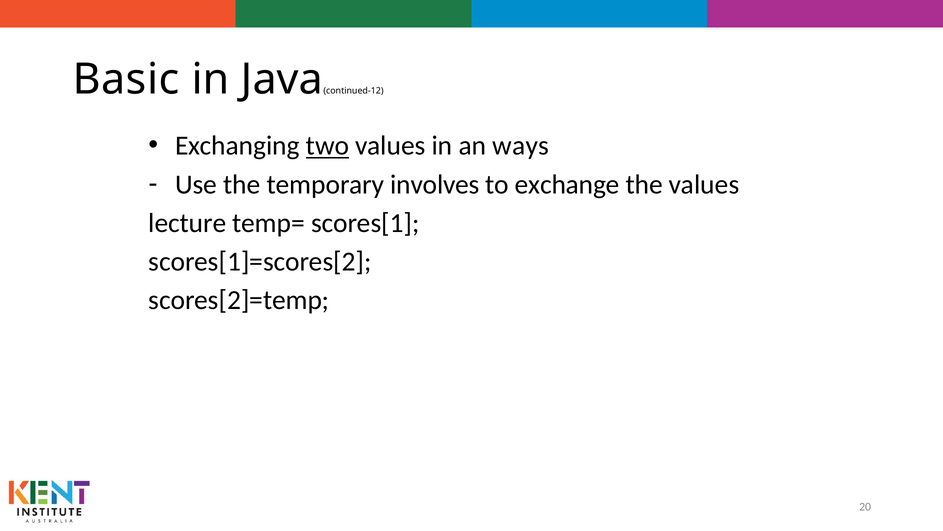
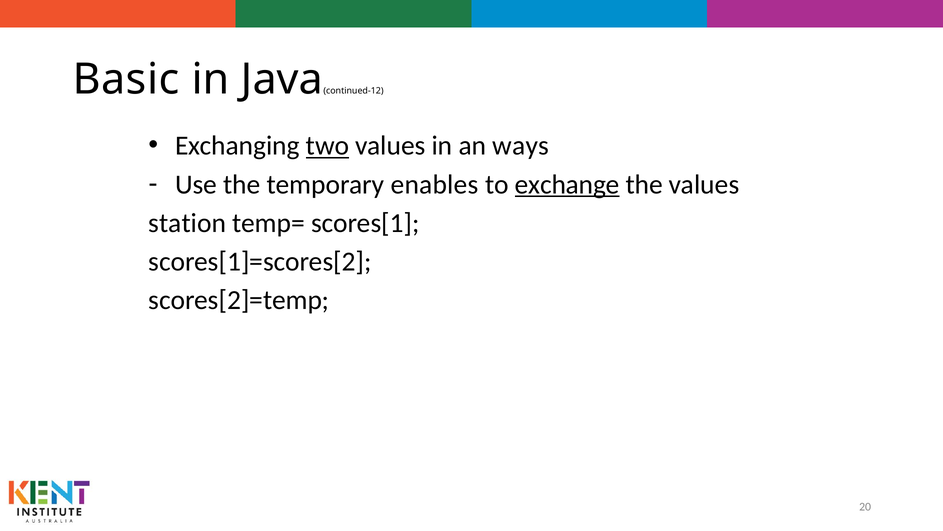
involves: involves -> enables
exchange underline: none -> present
lecture: lecture -> station
